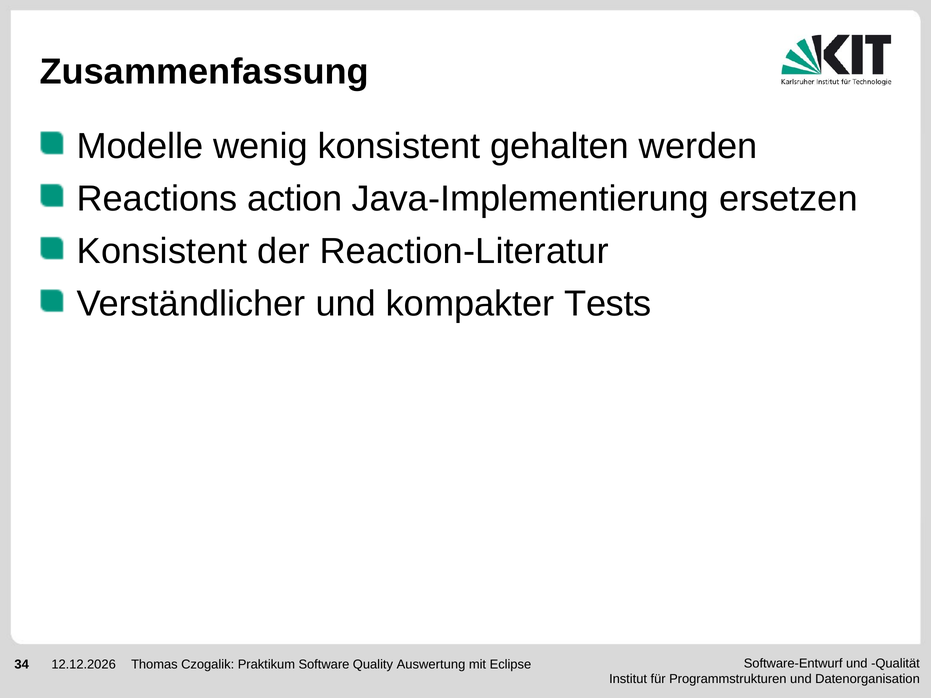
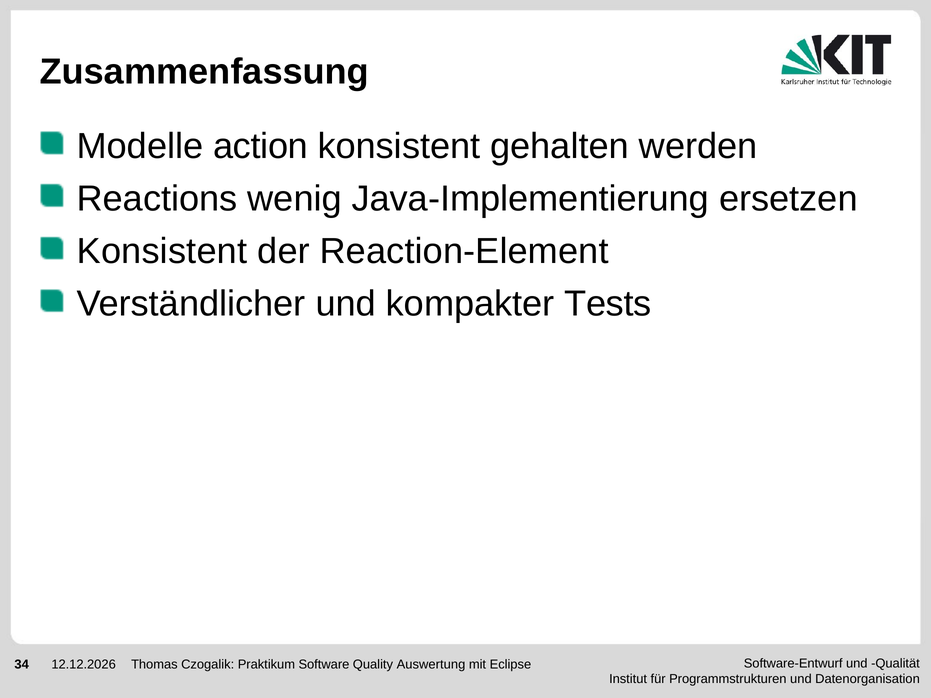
wenig: wenig -> action
action: action -> wenig
Reaction-Literatur: Reaction-Literatur -> Reaction-Element
